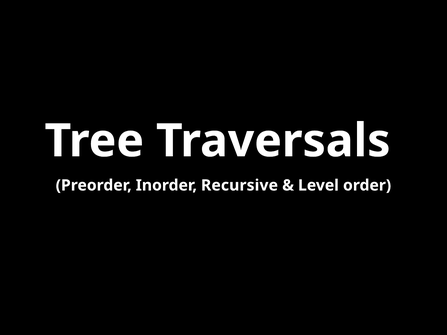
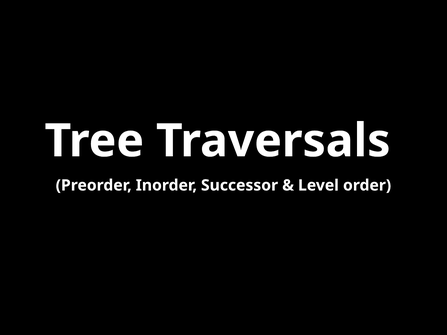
Recursive: Recursive -> Successor
